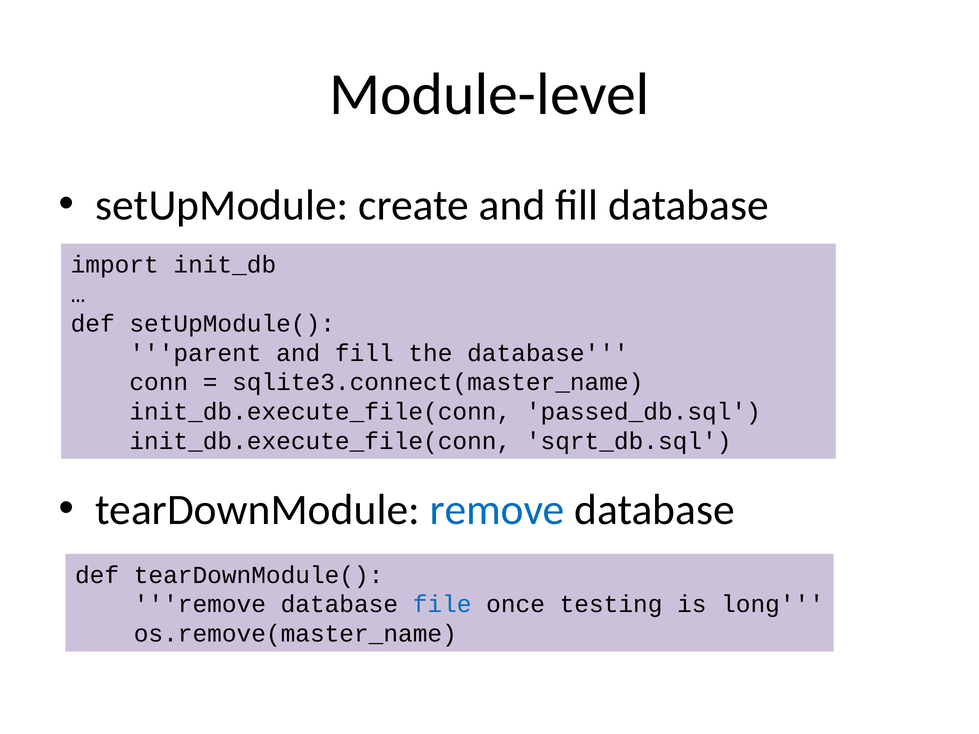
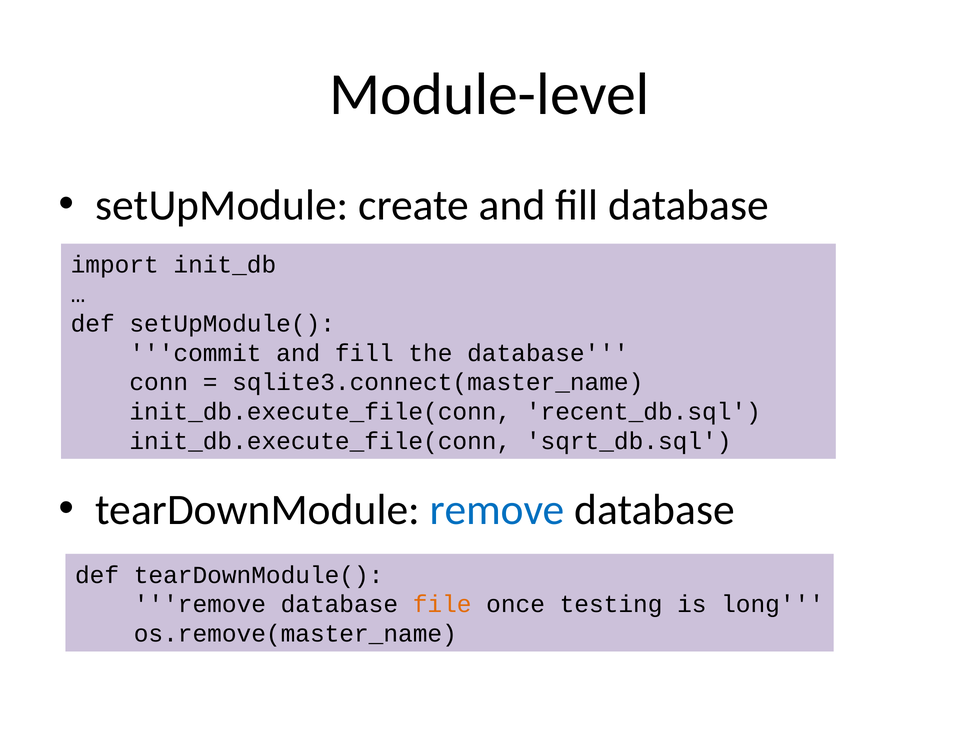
parent: parent -> commit
passed_db.sql: passed_db.sql -> recent_db.sql
file colour: blue -> orange
